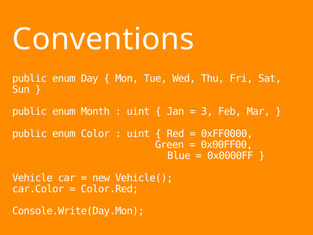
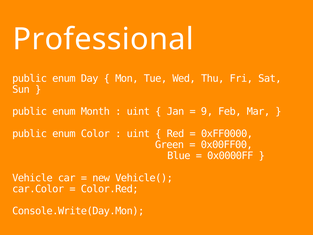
Conventions: Conventions -> Professional
3: 3 -> 9
